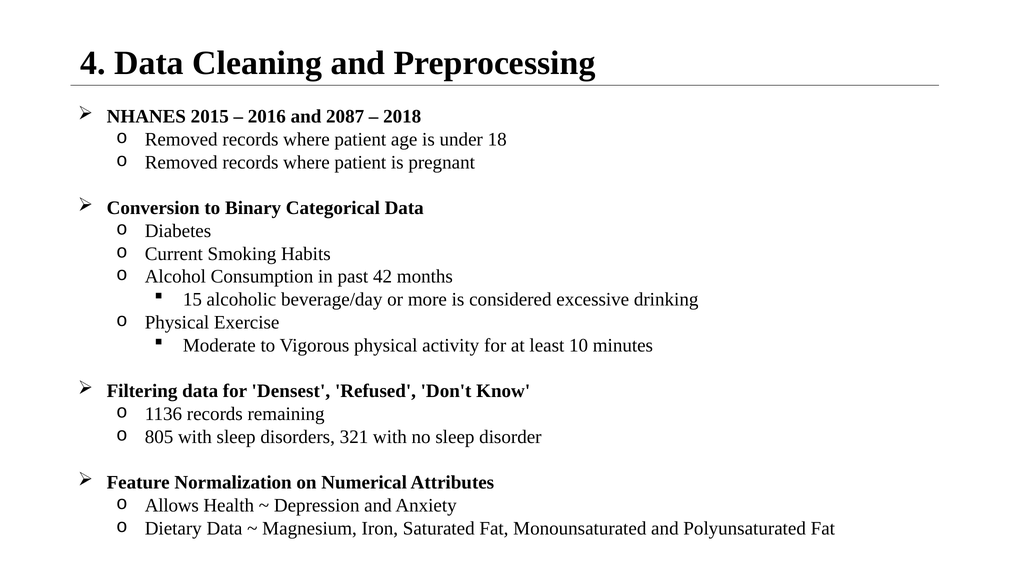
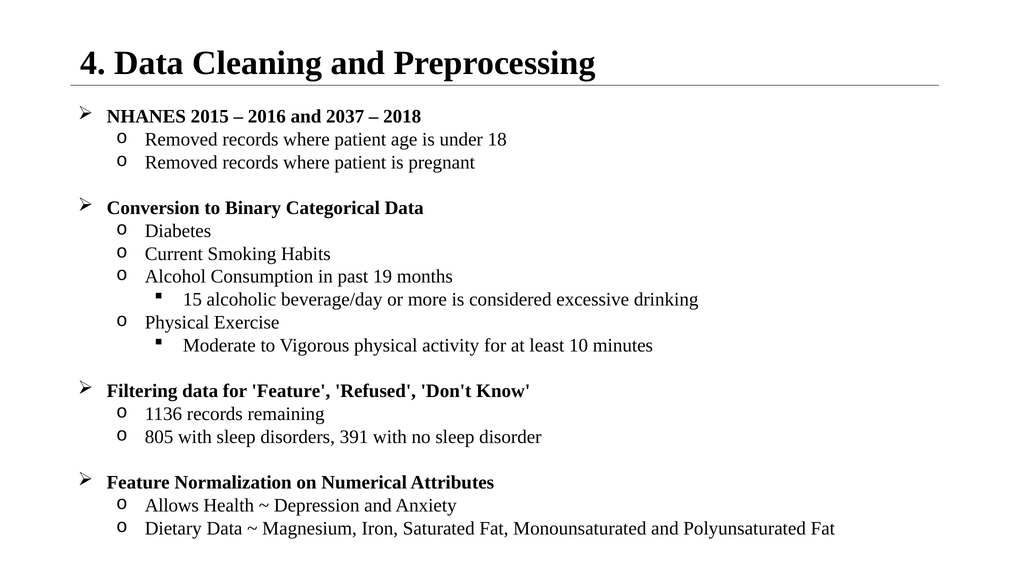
2087: 2087 -> 2037
42: 42 -> 19
for Densest: Densest -> Feature
321: 321 -> 391
